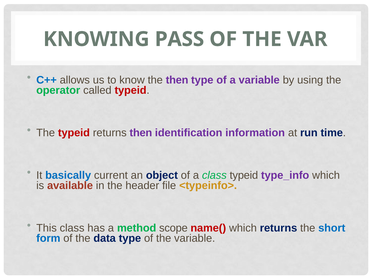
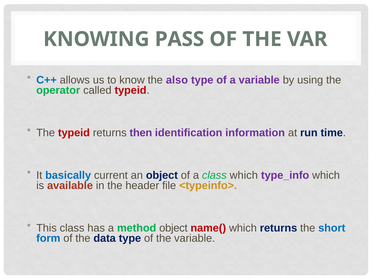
the then: then -> also
class typeid: typeid -> which
method scope: scope -> object
